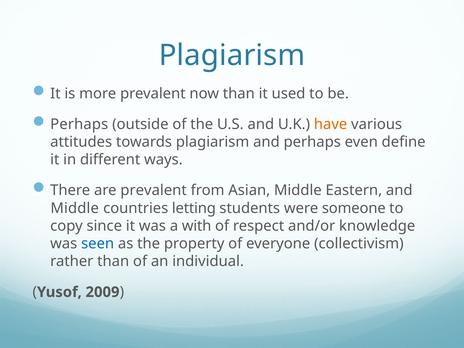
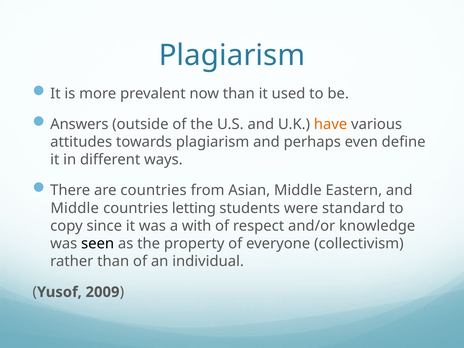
Perhaps at (79, 124): Perhaps -> Answers
are prevalent: prevalent -> countries
someone: someone -> standard
seen colour: blue -> black
